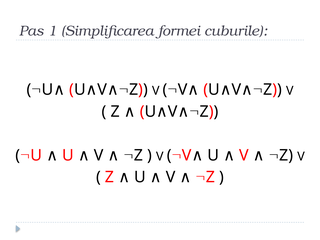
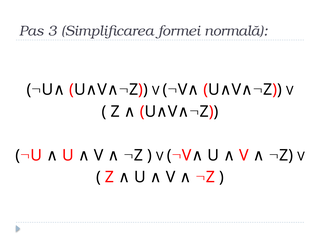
1: 1 -> 3
cuburile: cuburile -> normală
